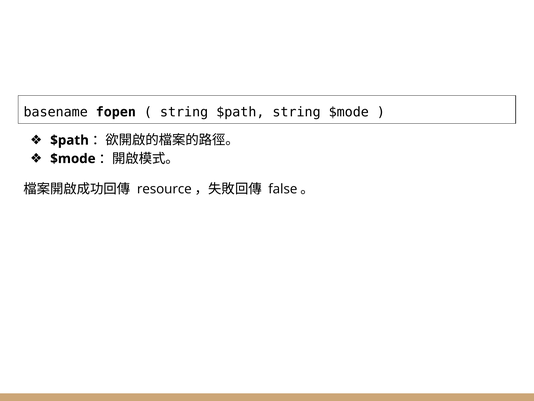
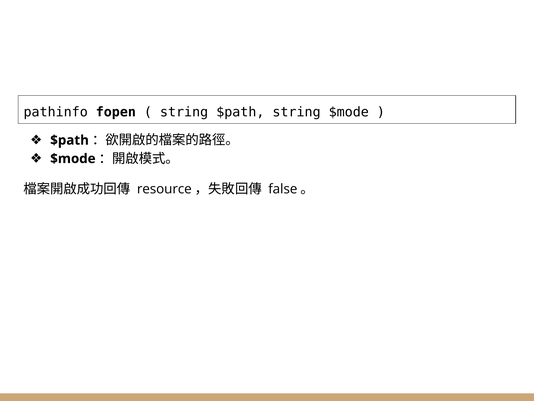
basename: basename -> pathinfo
